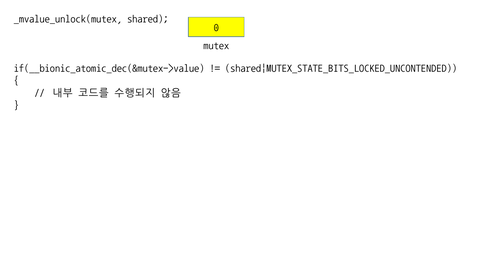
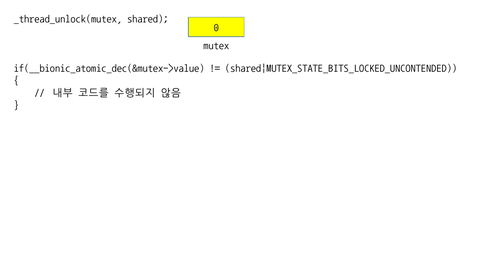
_mvalue_unlock(mutex: _mvalue_unlock(mutex -> _thread_unlock(mutex
